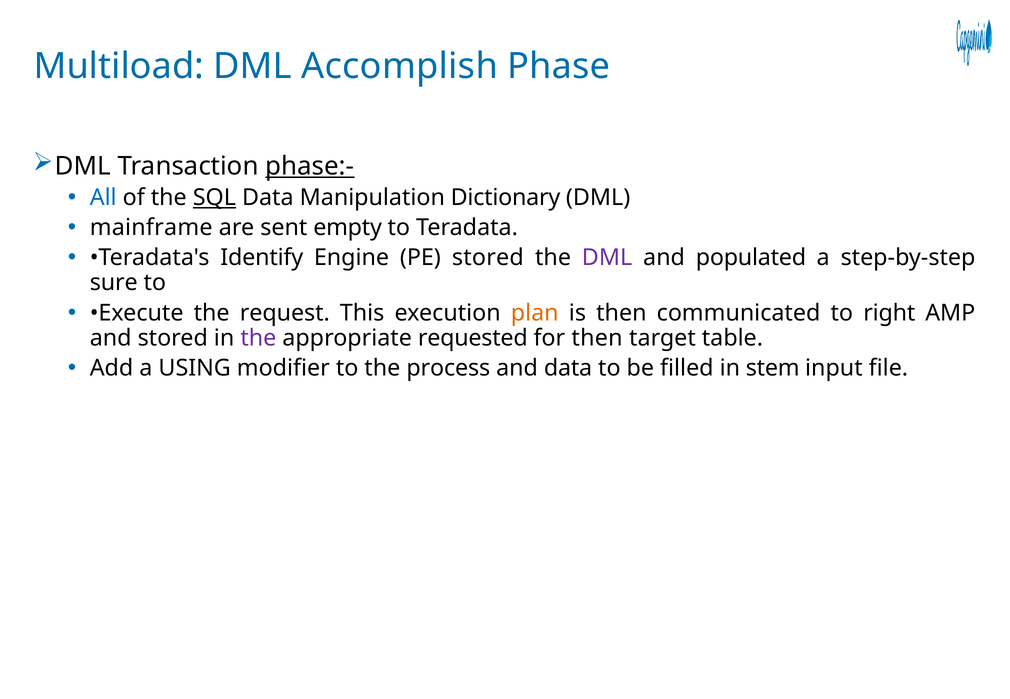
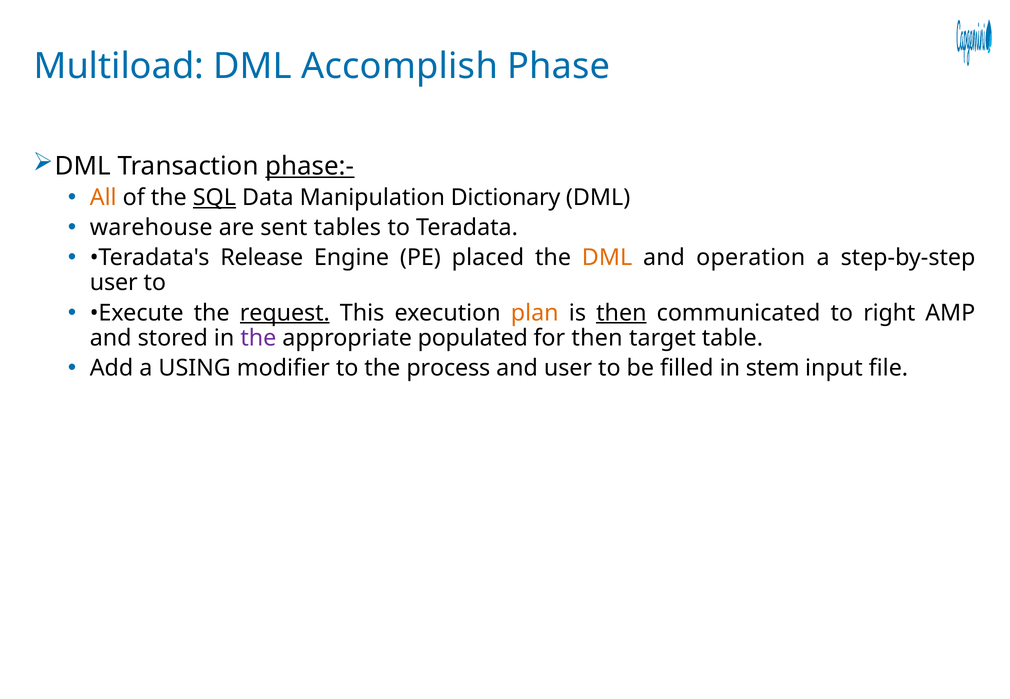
All colour: blue -> orange
mainframe: mainframe -> warehouse
empty: empty -> tables
Identify: Identify -> Release
PE stored: stored -> placed
DML at (607, 258) colour: purple -> orange
populated: populated -> operation
sure at (114, 283): sure -> user
request underline: none -> present
then at (621, 313) underline: none -> present
requested: requested -> populated
and data: data -> user
